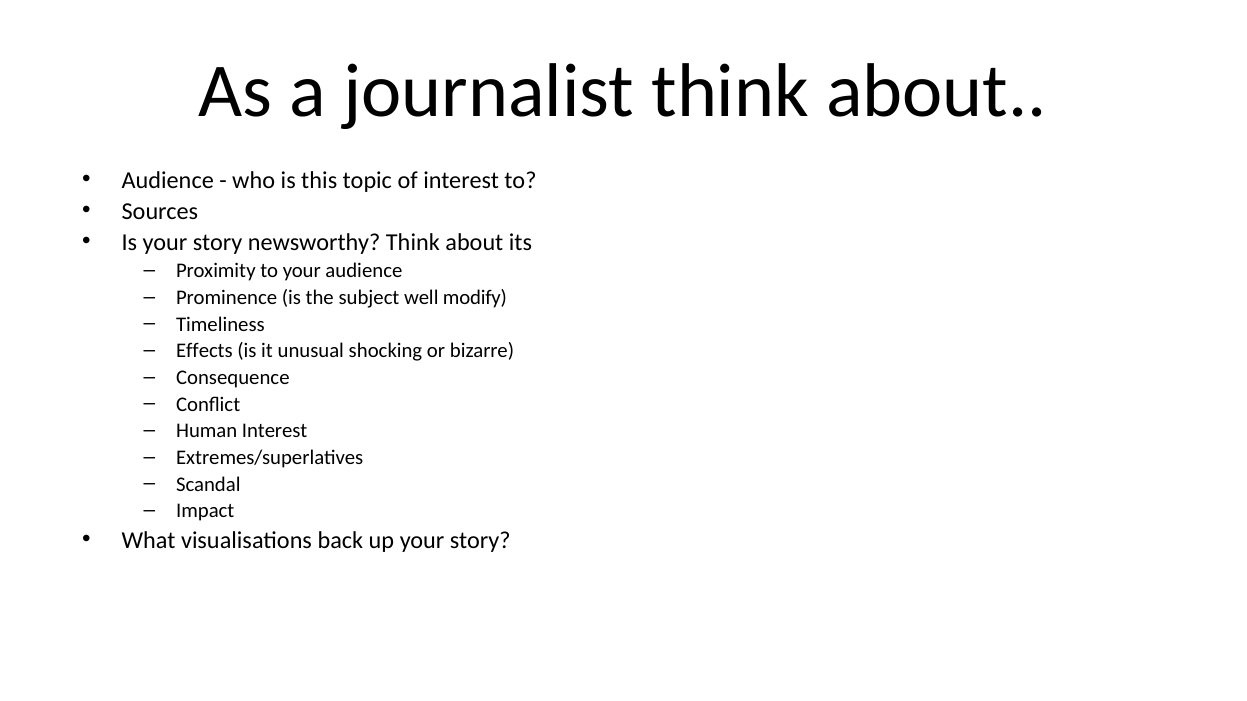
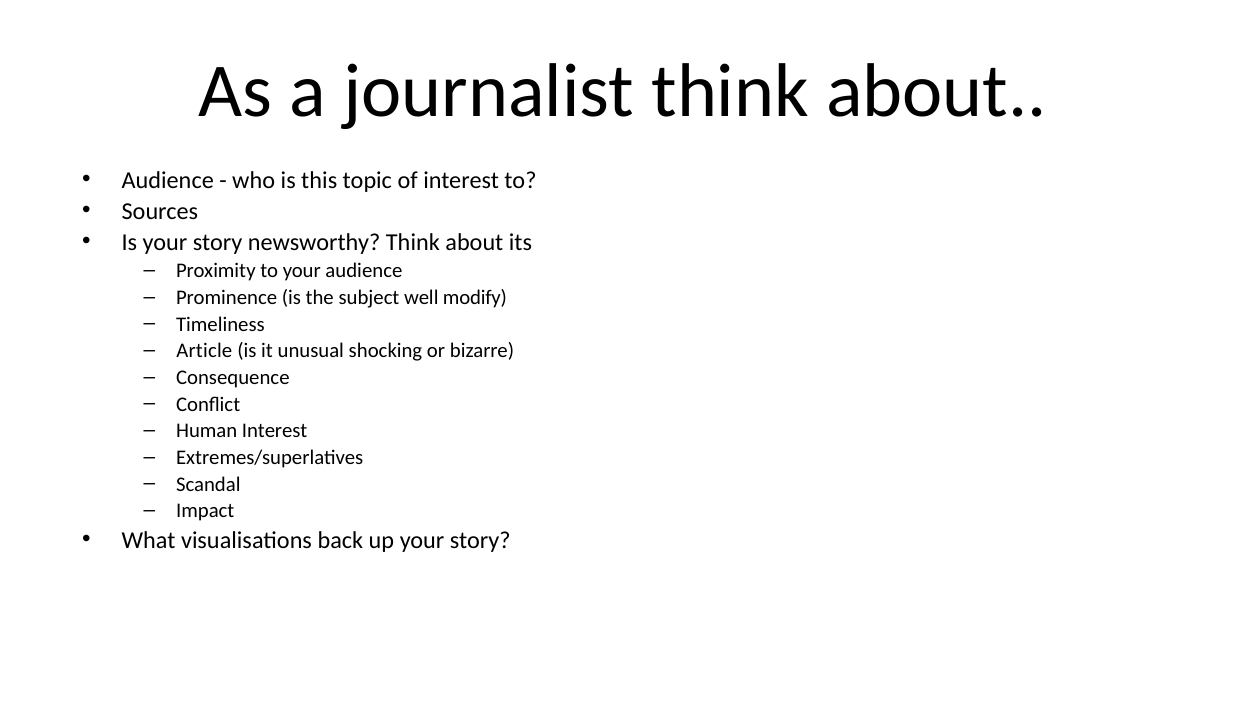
Effects: Effects -> Article
